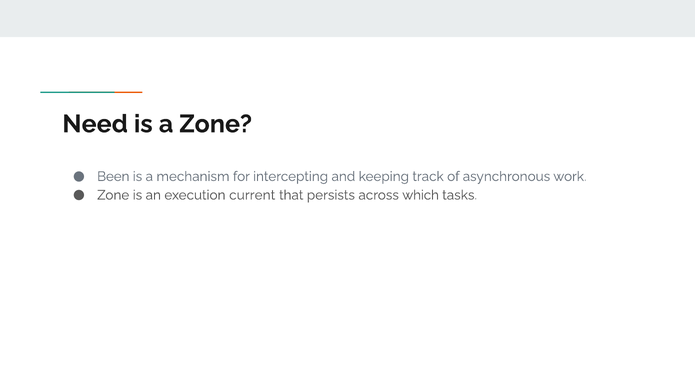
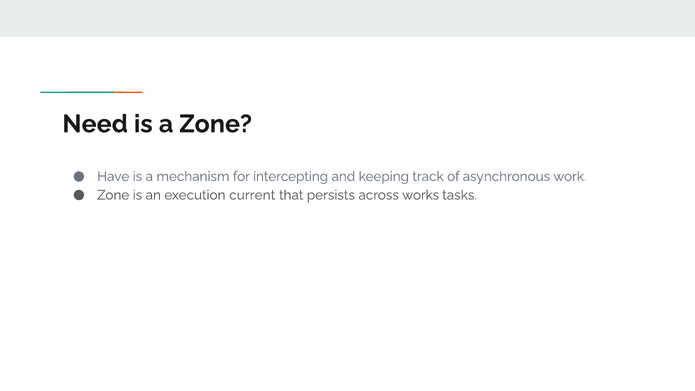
Been: Been -> Have
which: which -> works
